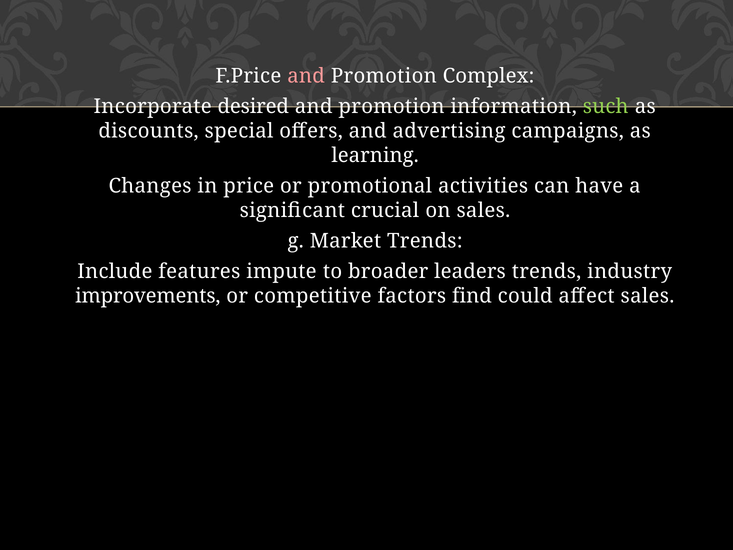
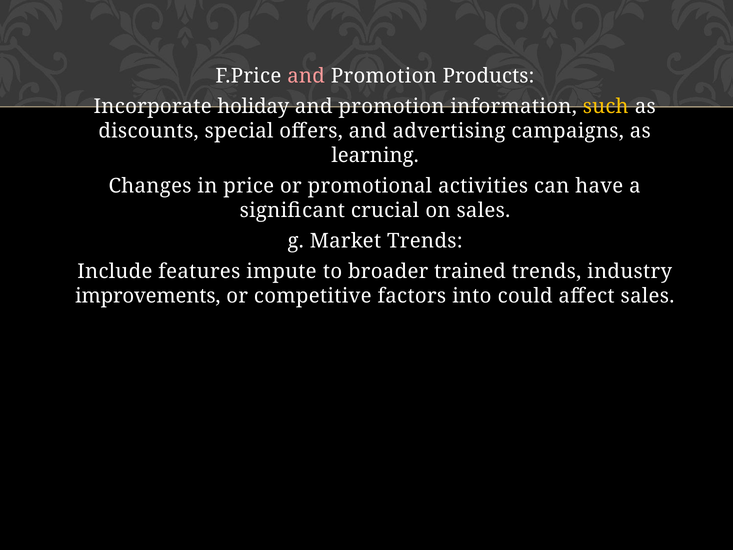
Complex: Complex -> Products
desired: desired -> holiday
such colour: light green -> yellow
leaders: leaders -> trained
find: find -> into
